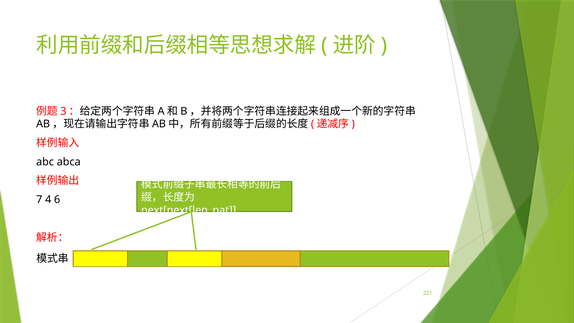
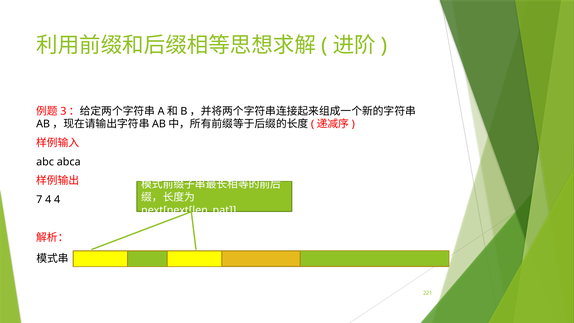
4 6: 6 -> 4
